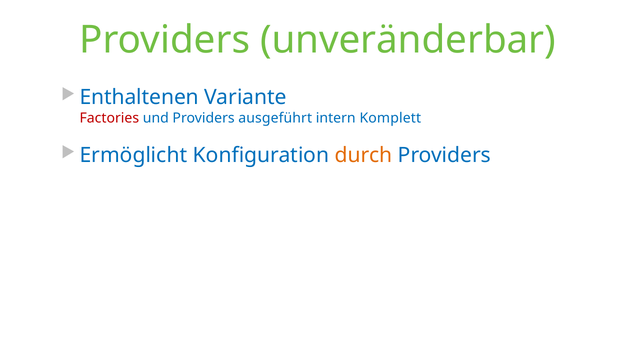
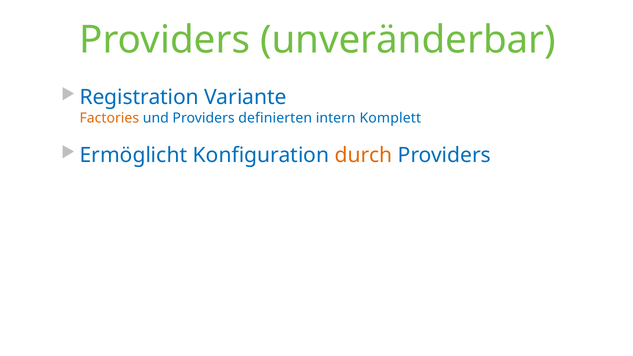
Enthaltenen: Enthaltenen -> Registration
Factories colour: red -> orange
ausgeführt: ausgeführt -> definierten
